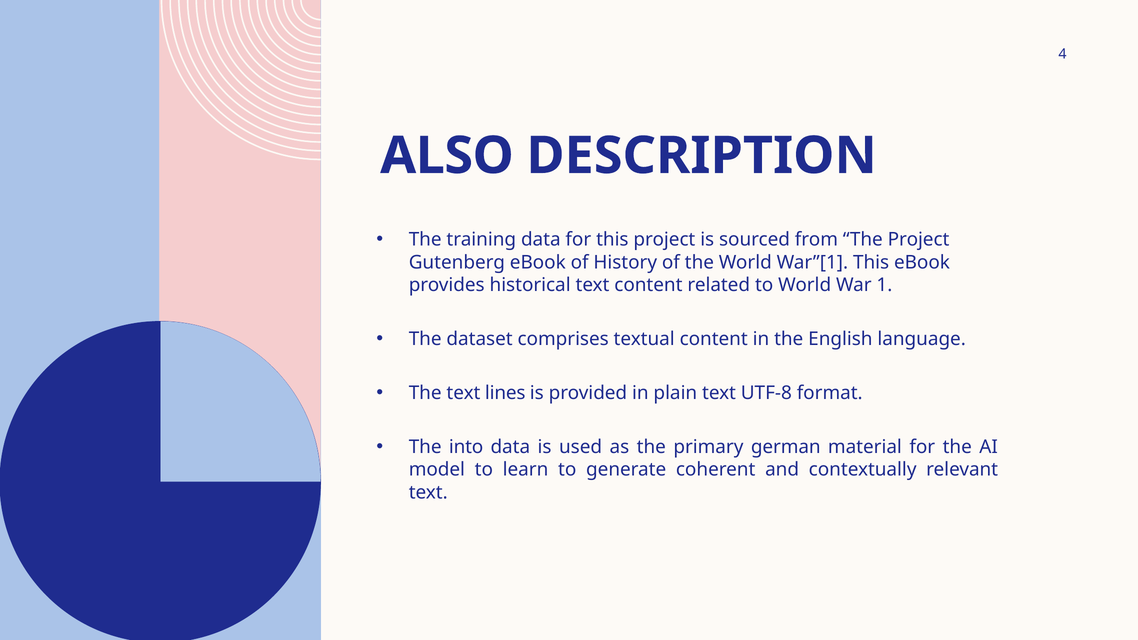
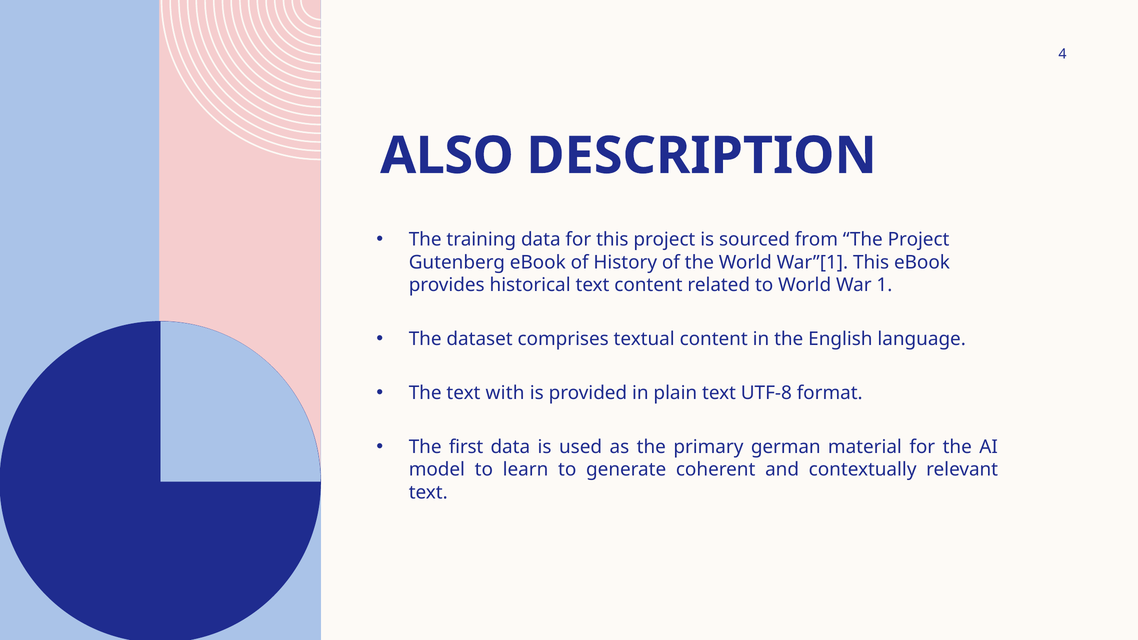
lines: lines -> with
into: into -> first
